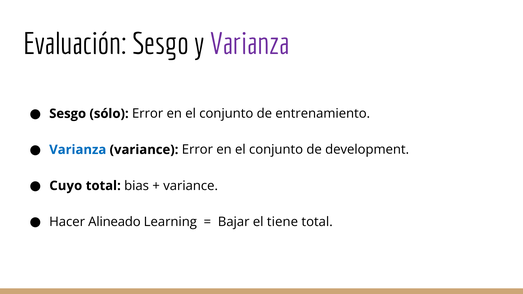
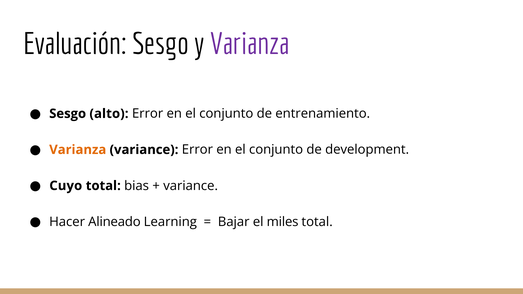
sólo: sólo -> alto
Varianza at (78, 150) colour: blue -> orange
tiene: tiene -> miles
